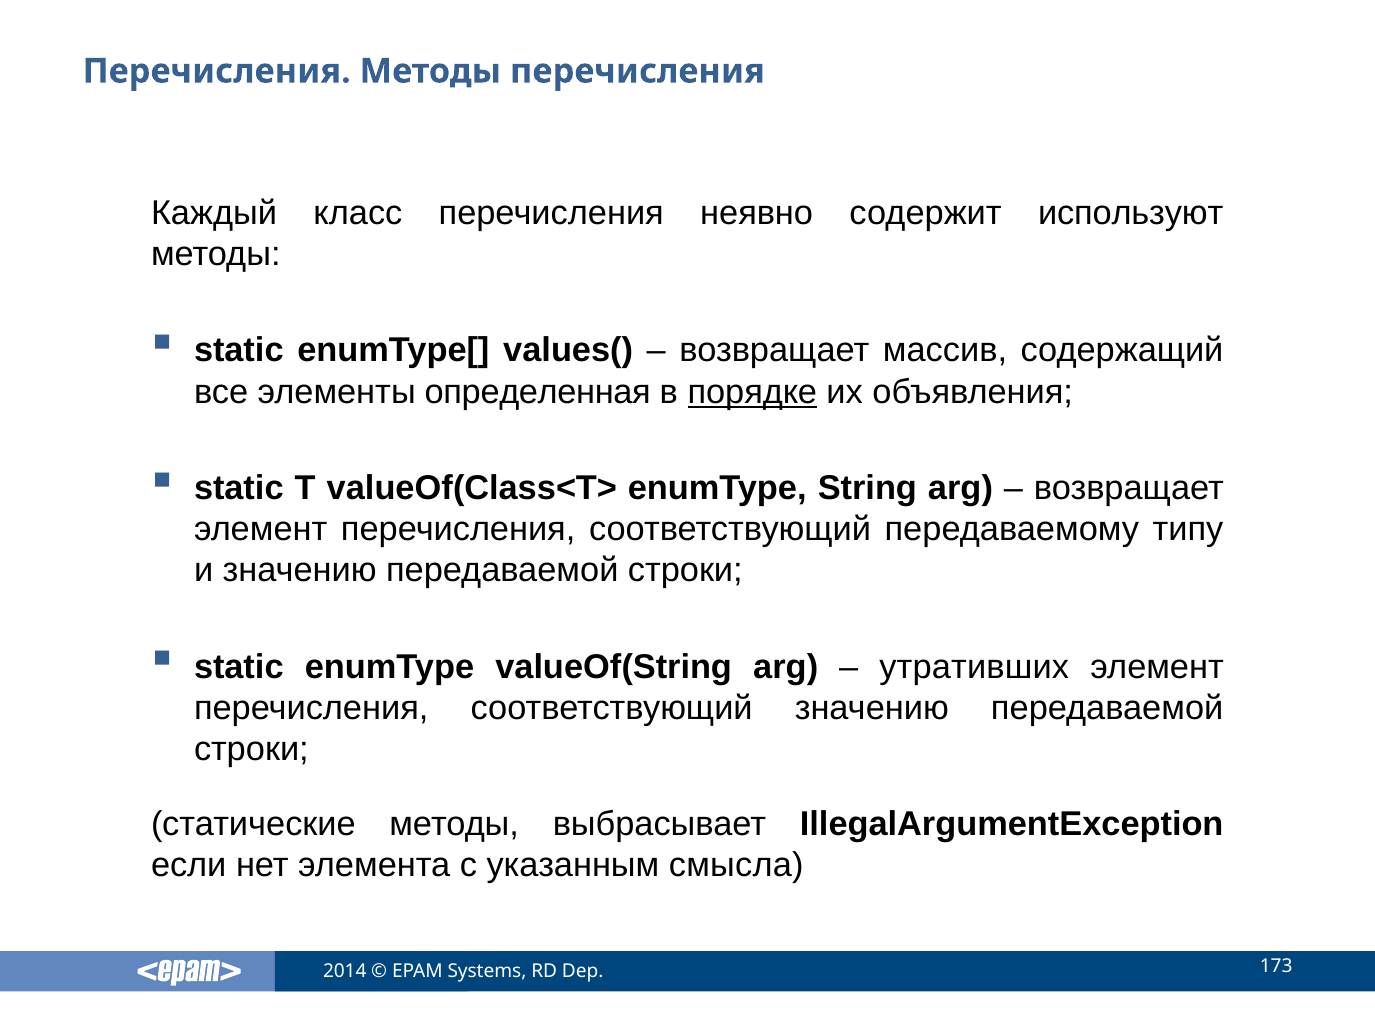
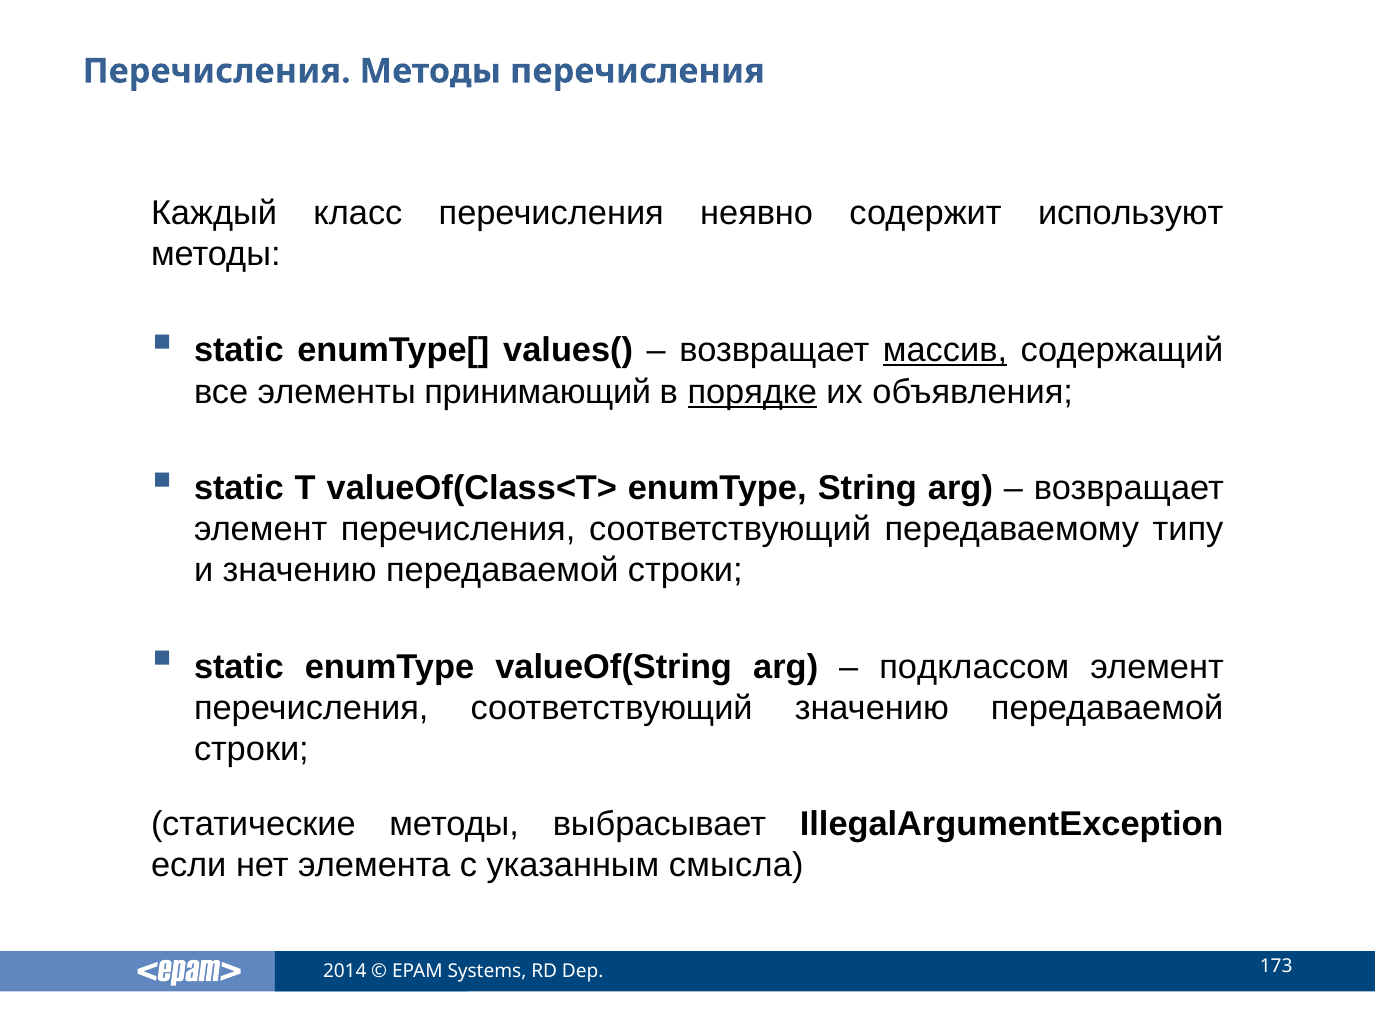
массив underline: none -> present
определенная: определенная -> принимающий
утративших: утративших -> подклассом
